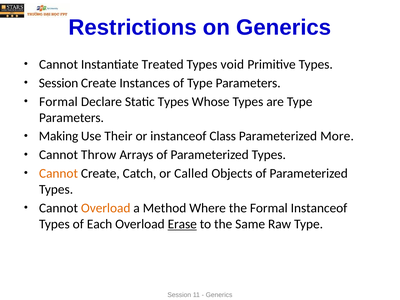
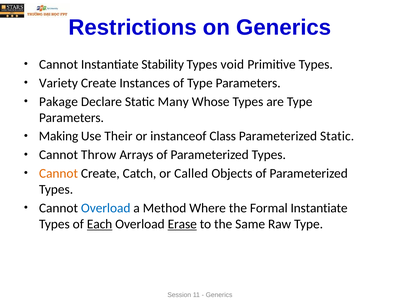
Treated: Treated -> Stability
Session at (59, 83): Session -> Variety
Formal at (58, 102): Formal -> Pakage
Static Types: Types -> Many
Parameterized More: More -> Static
Overload at (106, 208) colour: orange -> blue
Formal Instanceof: Instanceof -> Instantiate
Each underline: none -> present
